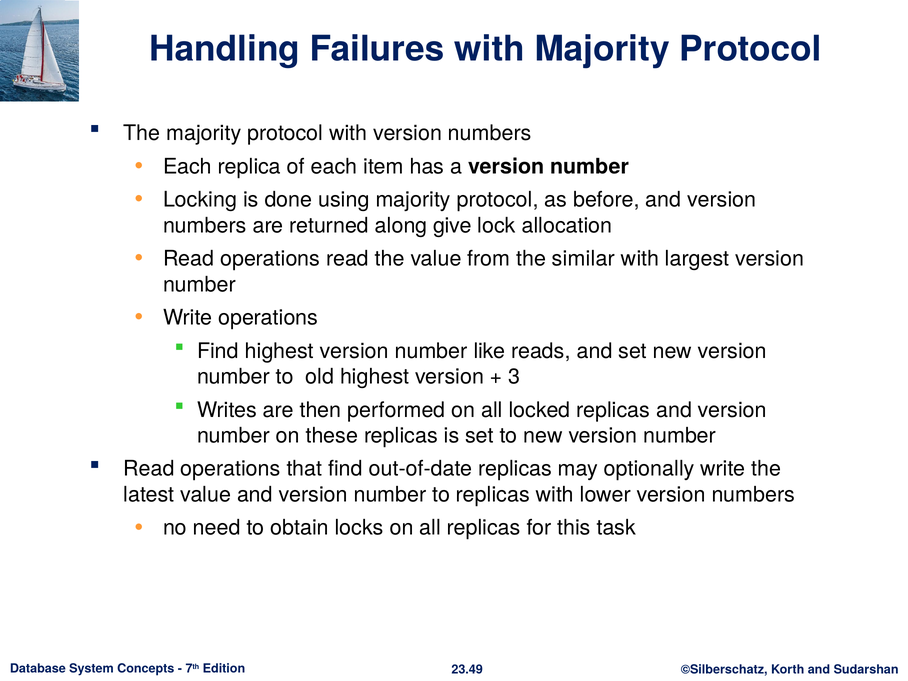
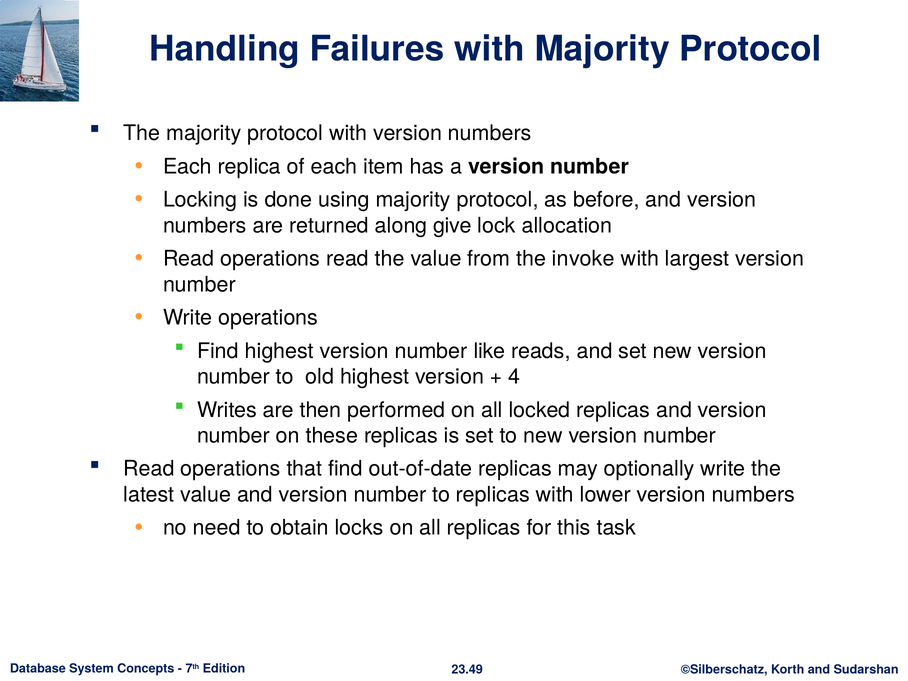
similar: similar -> invoke
3: 3 -> 4
